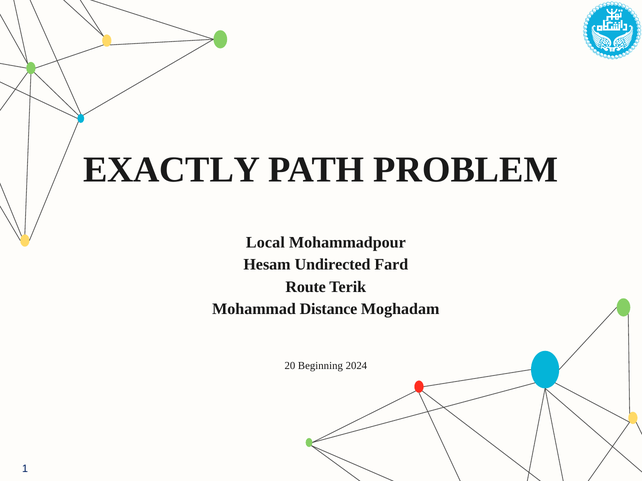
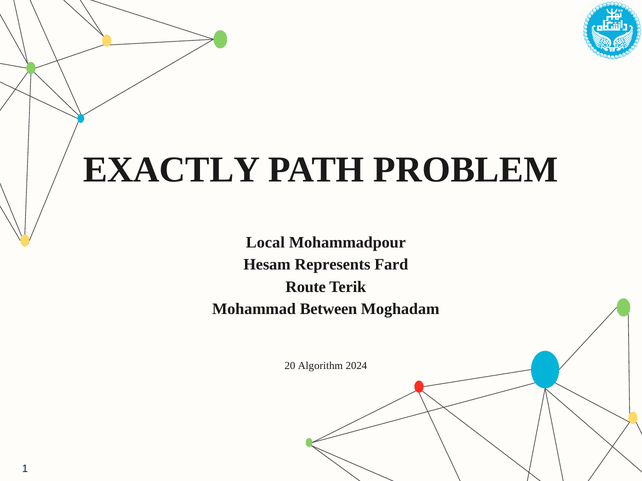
Undirected: Undirected -> Represents
Distance: Distance -> Between
Beginning: Beginning -> Algorithm
